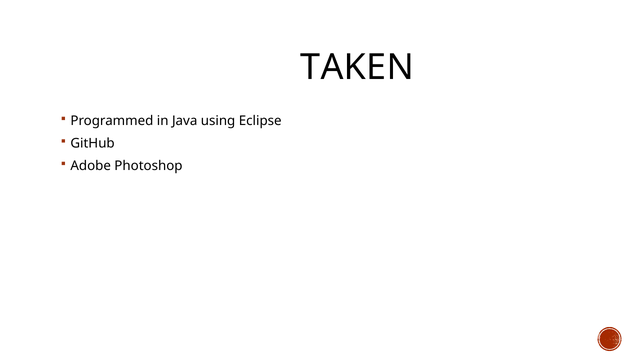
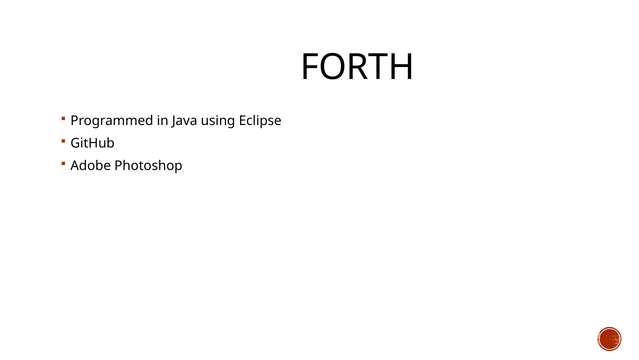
TAKEN: TAKEN -> FORTH
